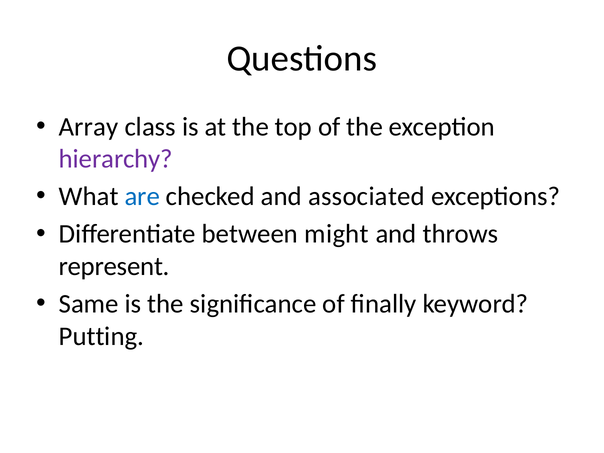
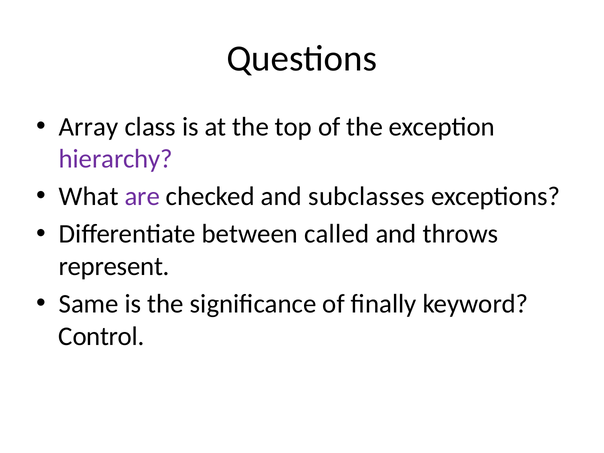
are colour: blue -> purple
associated: associated -> subclasses
might: might -> called
Putting: Putting -> Control
